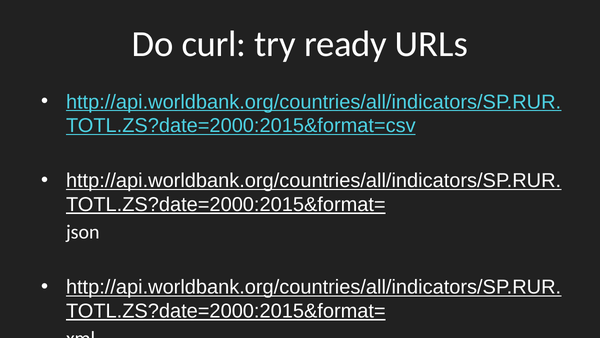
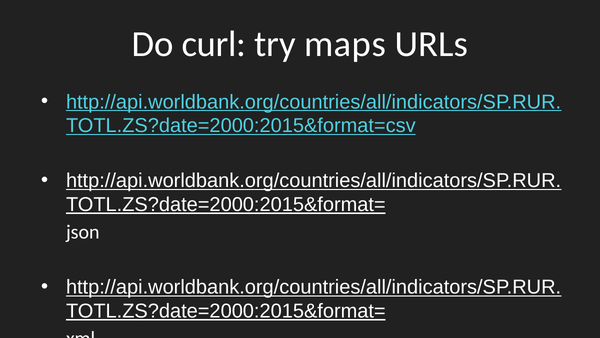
ready: ready -> maps
